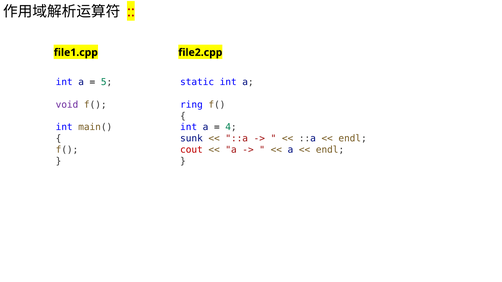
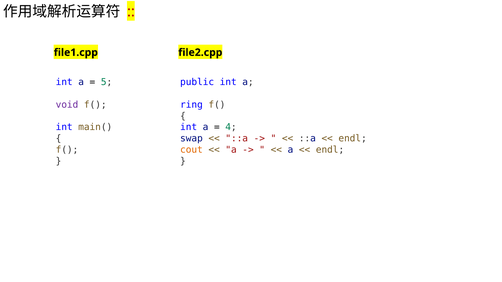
static: static -> public
sunk: sunk -> swap
cout colour: red -> orange
